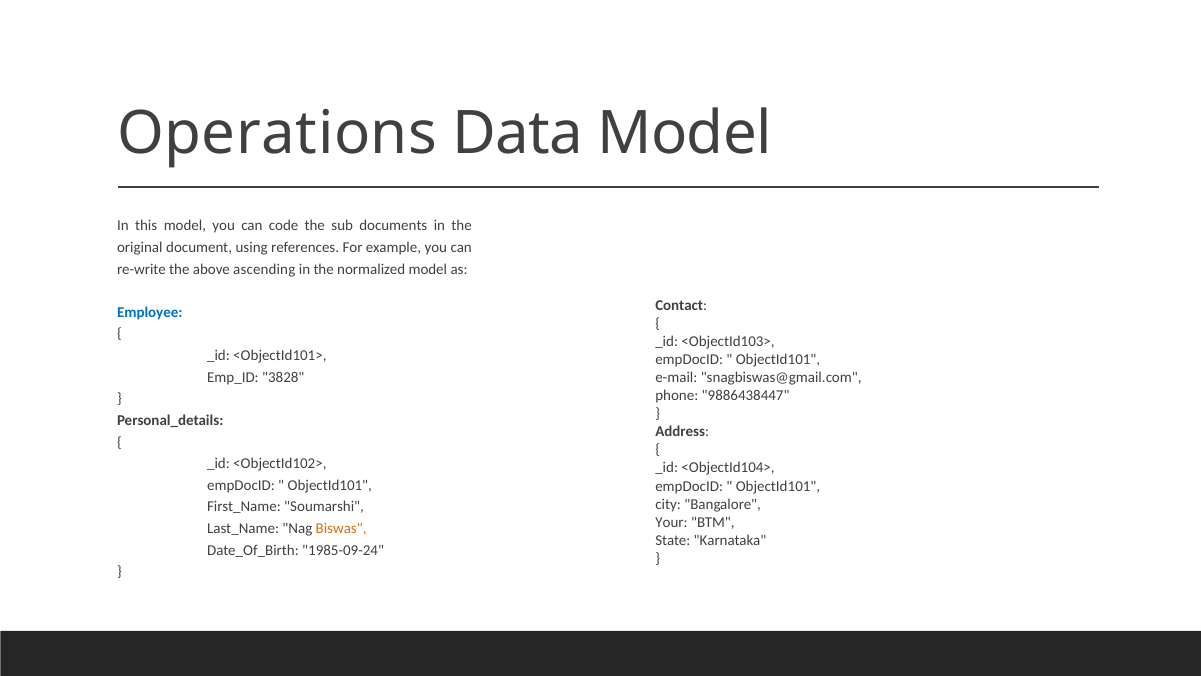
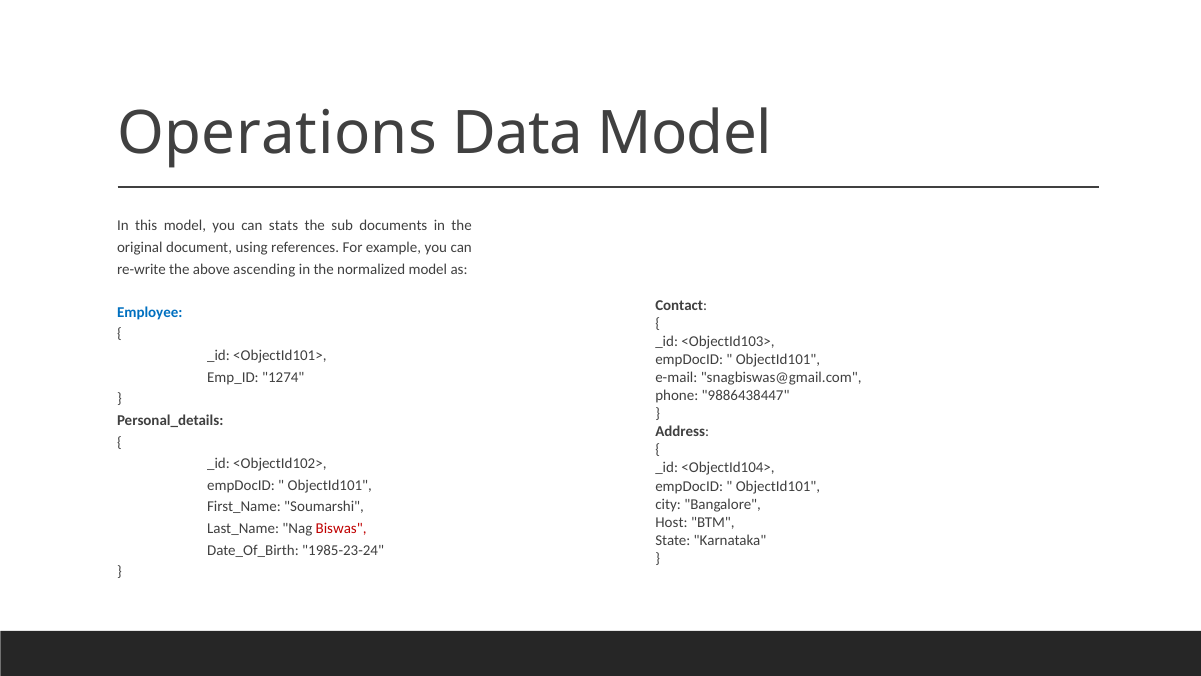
code: code -> stats
3828: 3828 -> 1274
Your: Your -> Host
Biswas colour: orange -> red
1985-09-24: 1985-09-24 -> 1985-23-24
